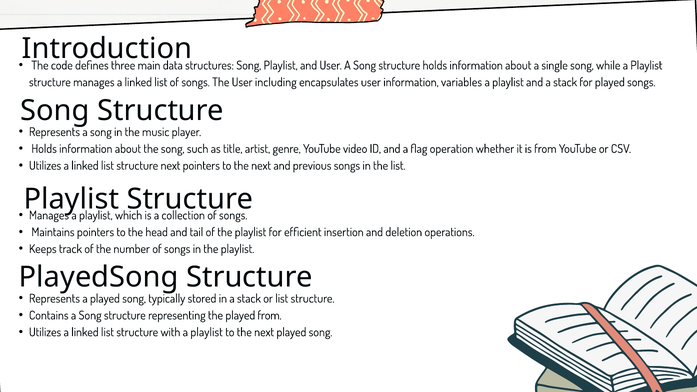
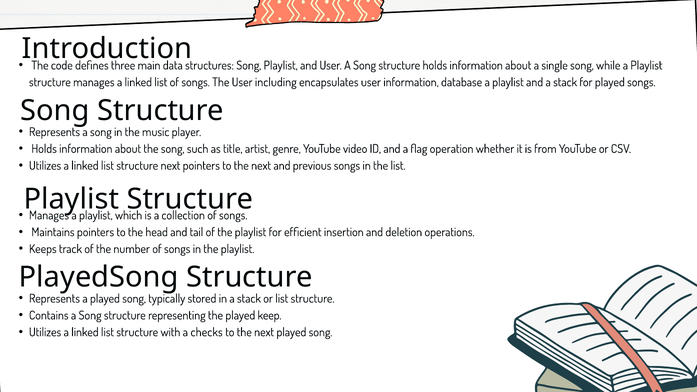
variables: variables -> database
played from: from -> keep
with a playlist: playlist -> checks
